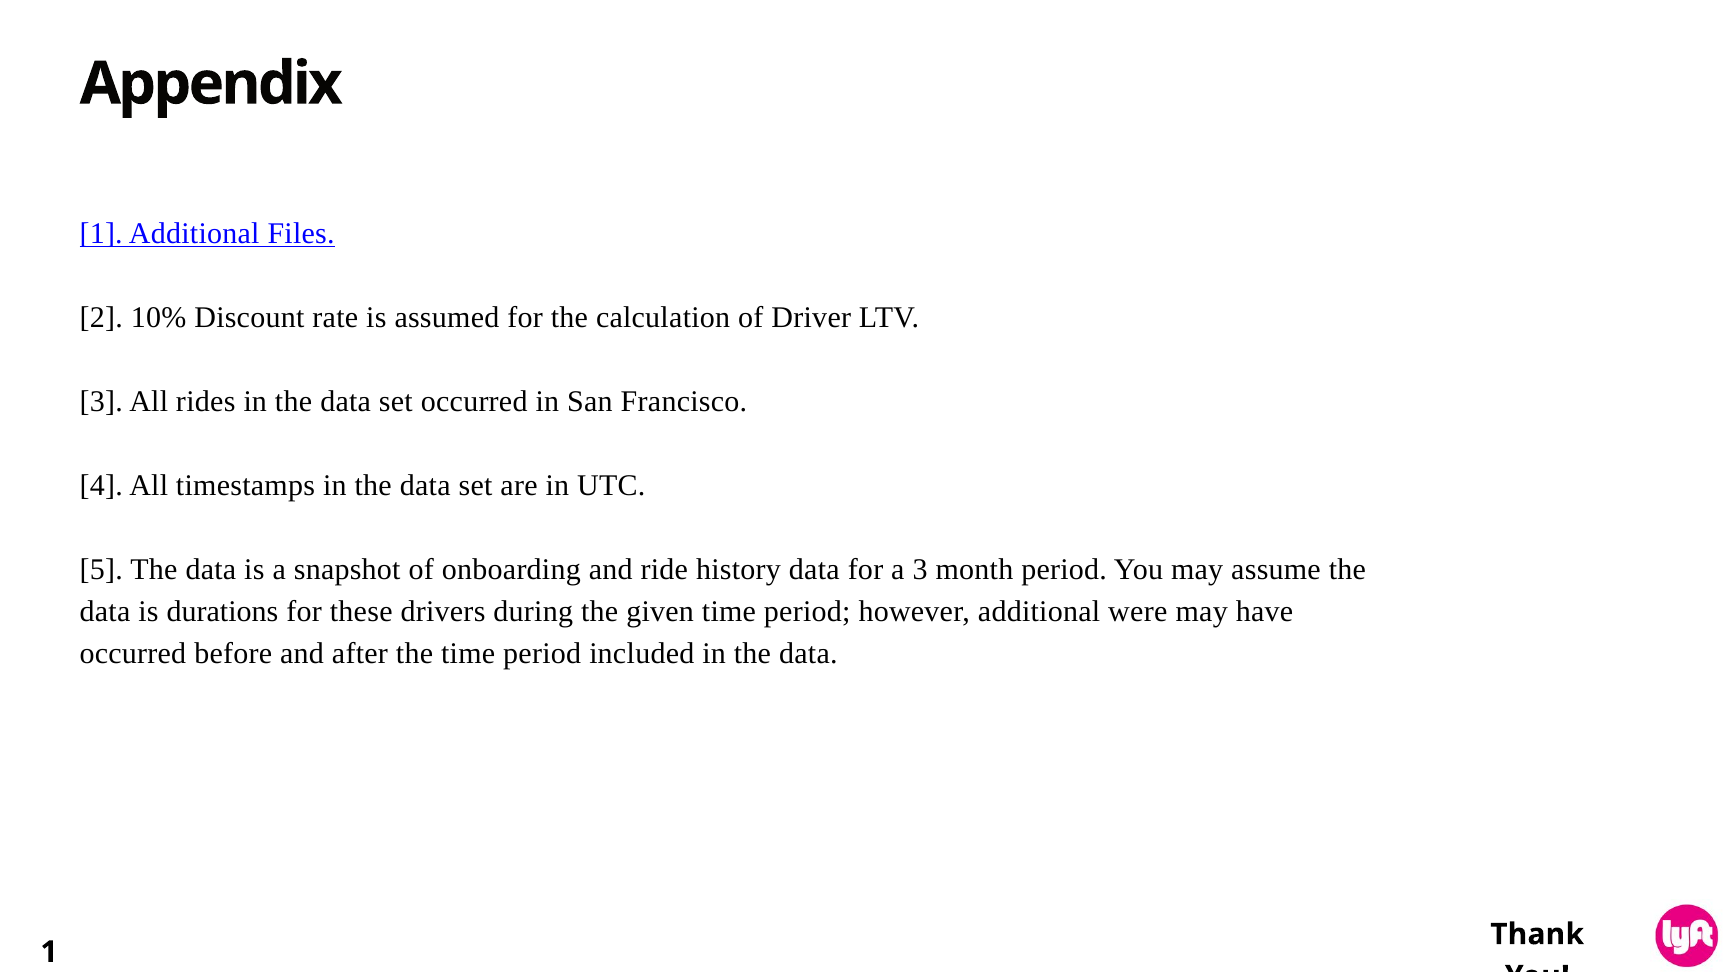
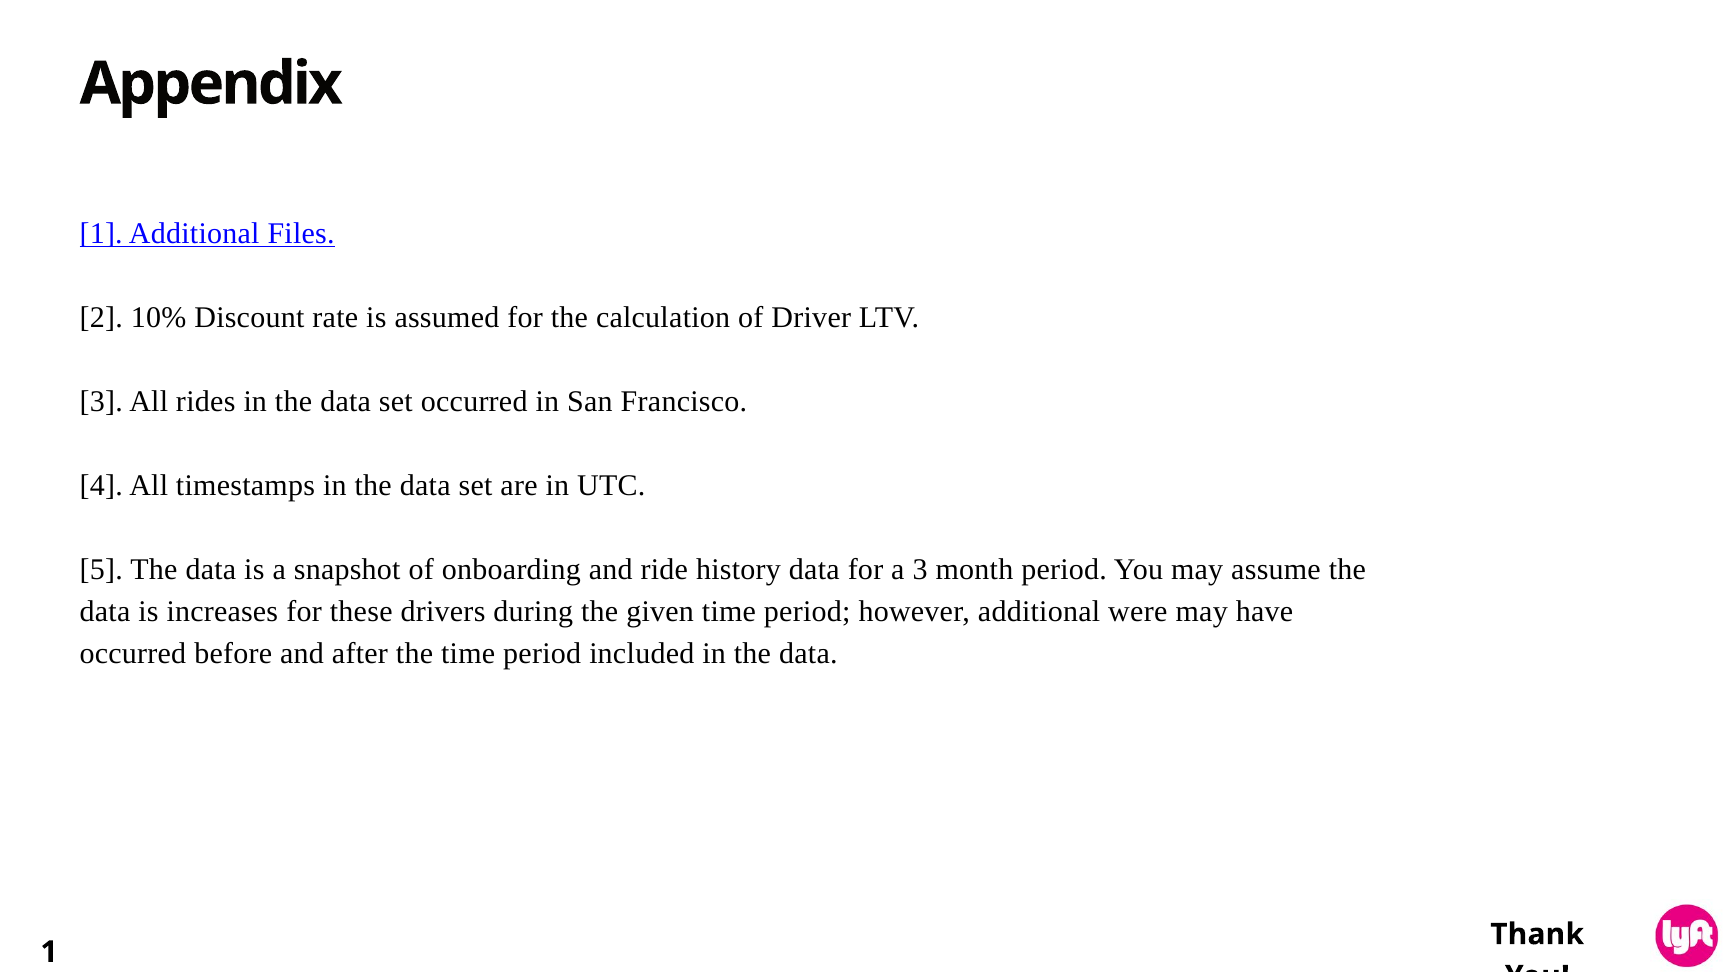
durations: durations -> increases
